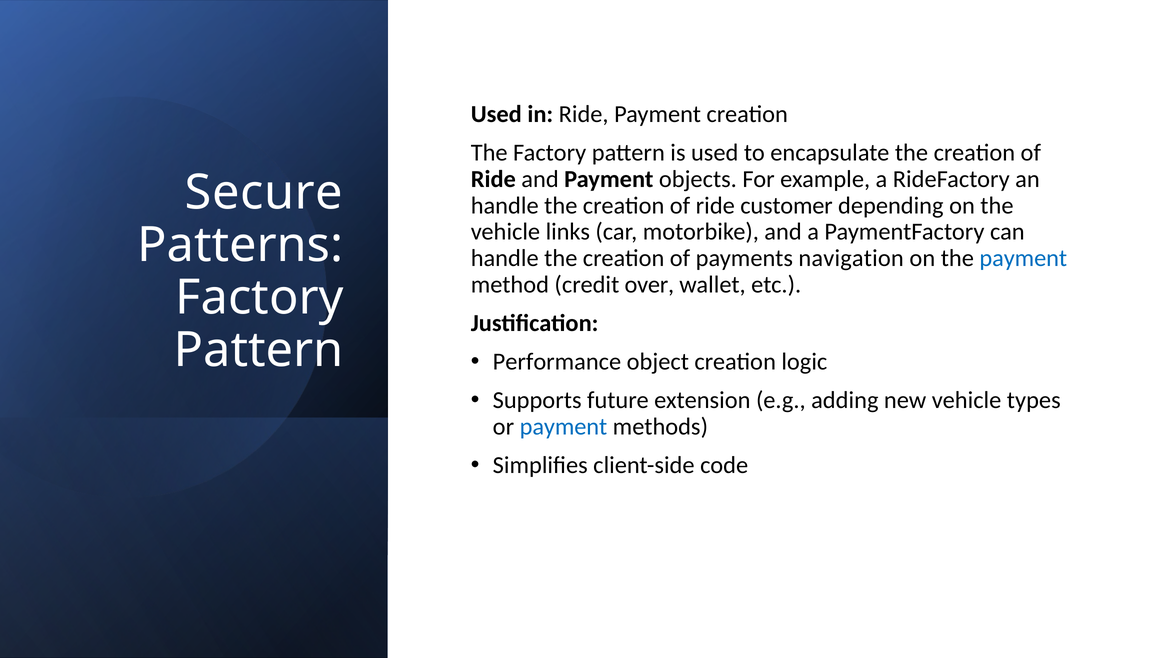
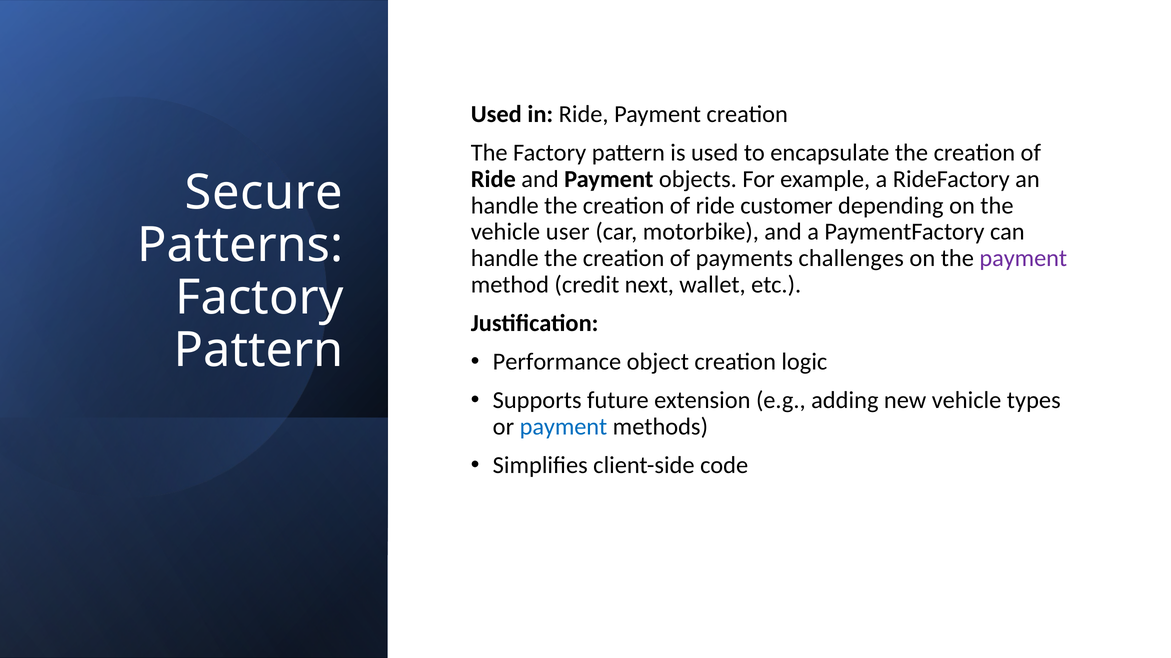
links: links -> user
navigation: navigation -> challenges
payment at (1023, 258) colour: blue -> purple
over: over -> next
